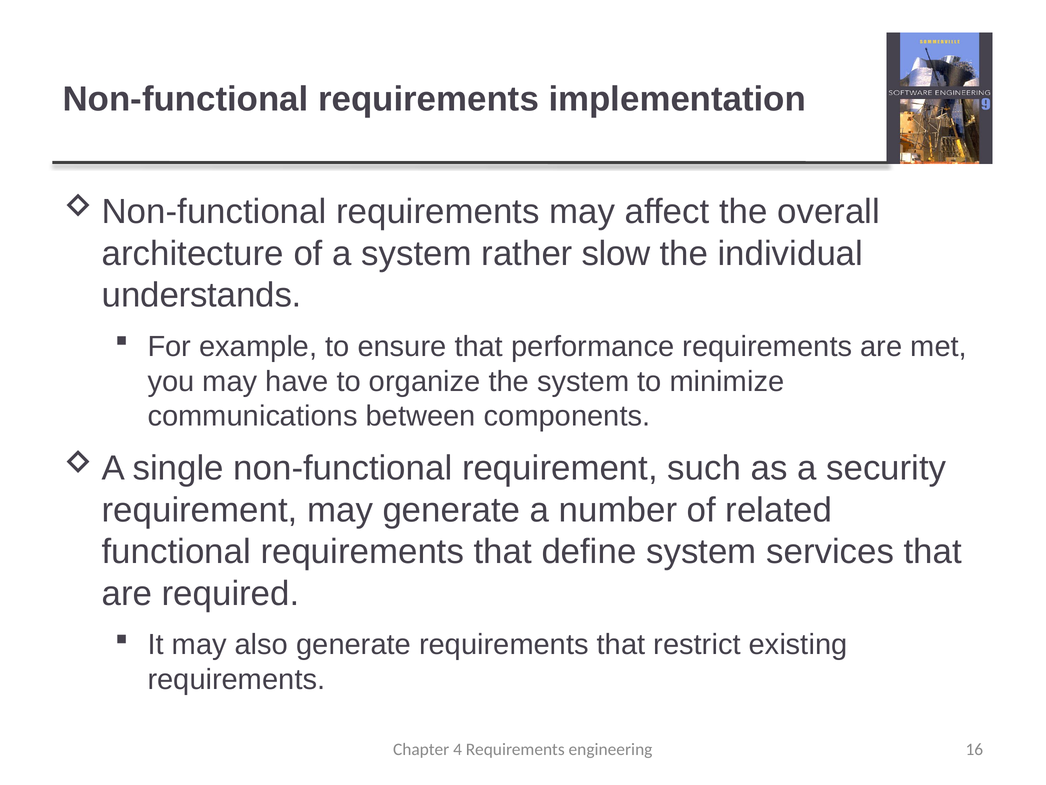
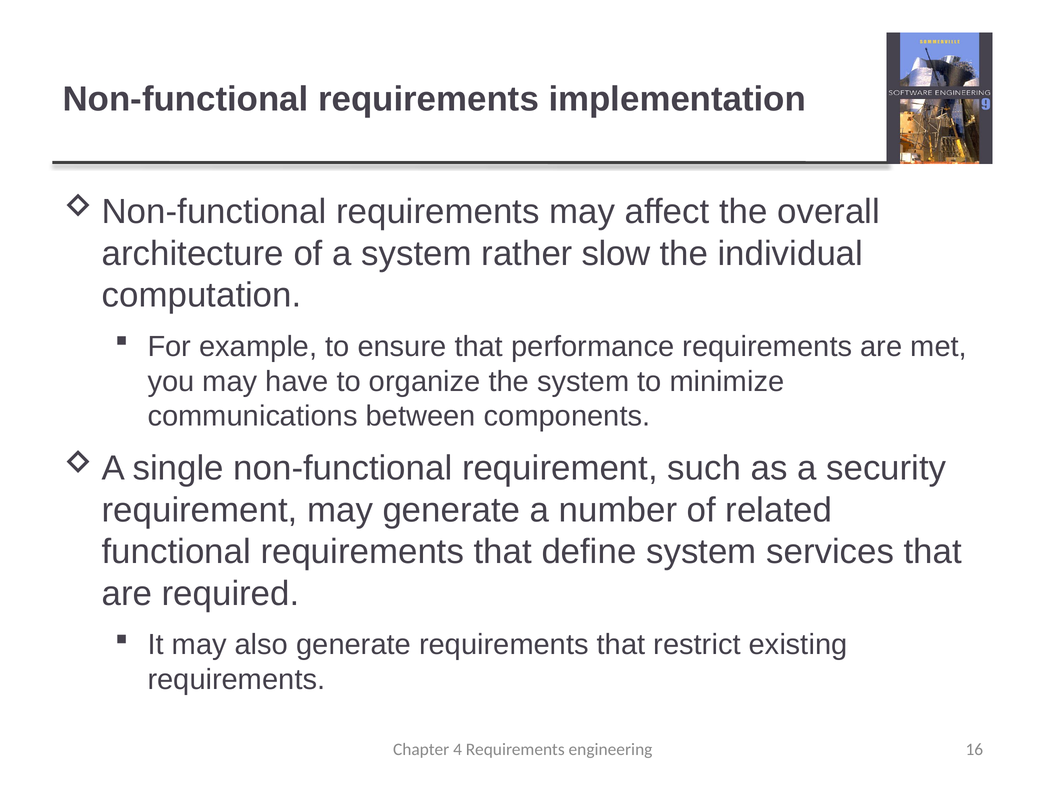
understands: understands -> computation
